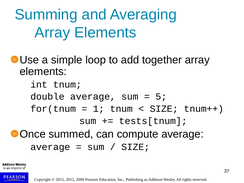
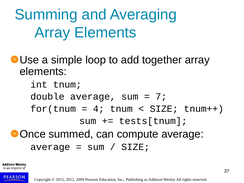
5: 5 -> 7
1: 1 -> 4
